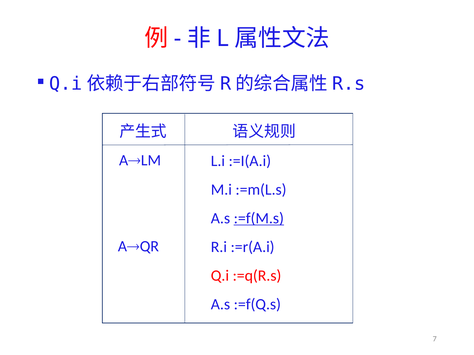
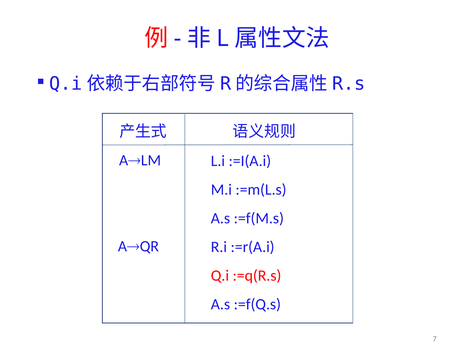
:=f(M.s underline: present -> none
